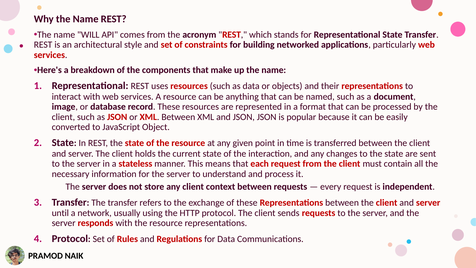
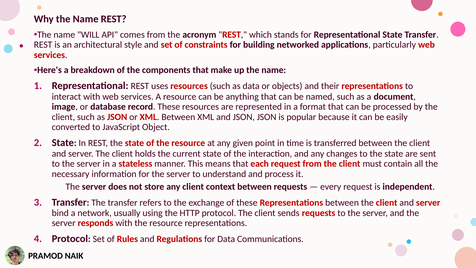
until: until -> bind
